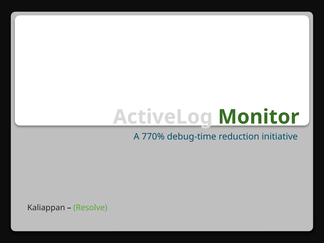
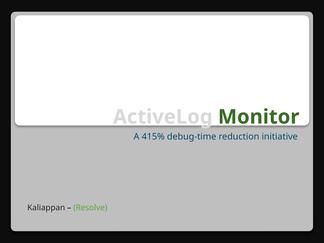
770%: 770% -> 415%
